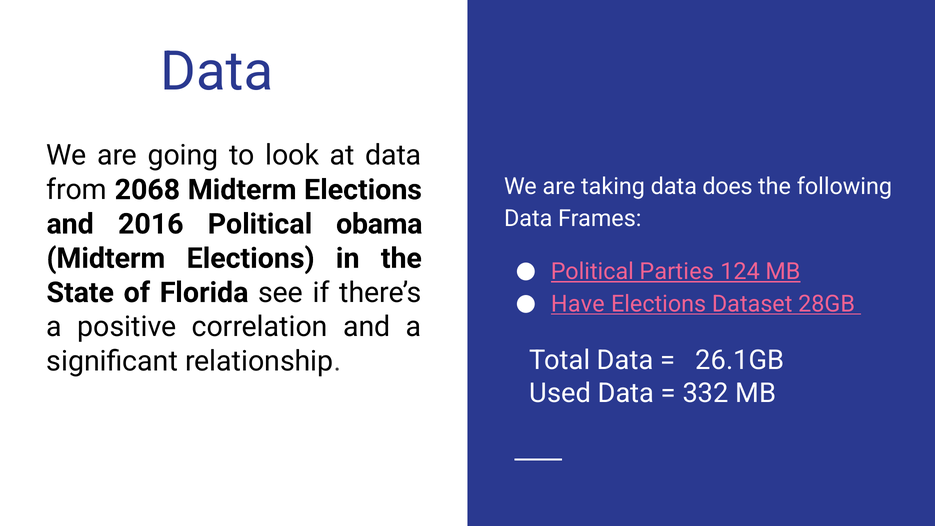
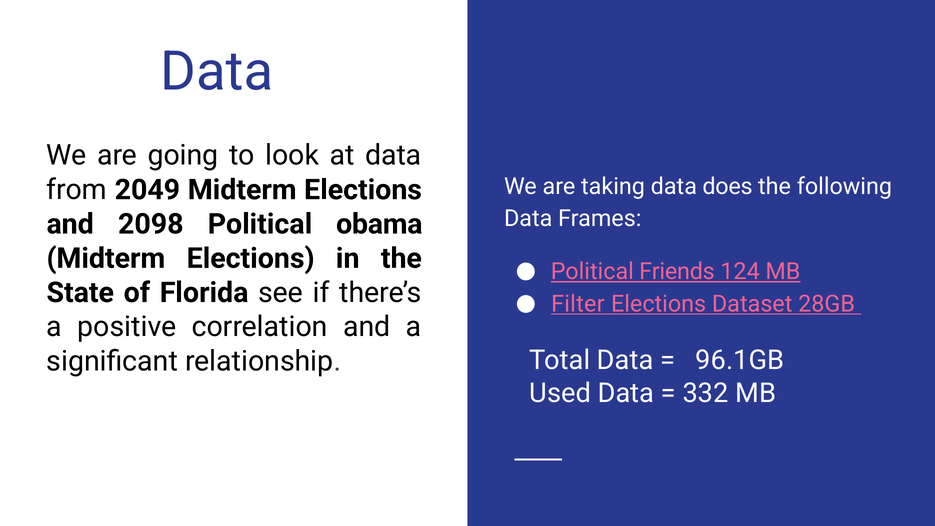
2068: 2068 -> 2049
2016: 2016 -> 2098
Parties: Parties -> Friends
Have: Have -> Filter
26.1GB: 26.1GB -> 96.1GB
